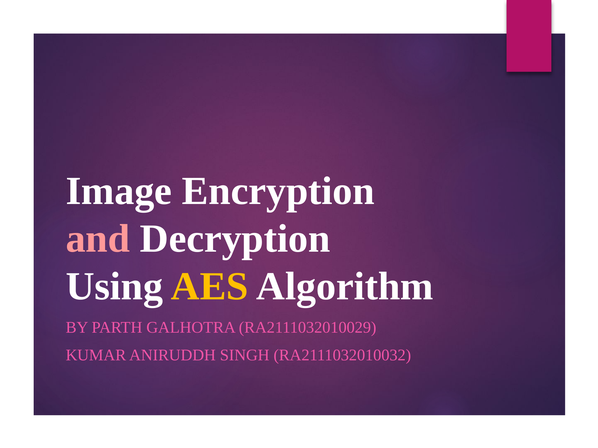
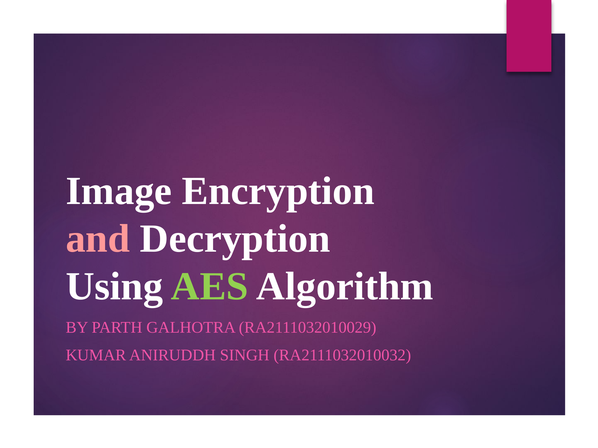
AES colour: yellow -> light green
